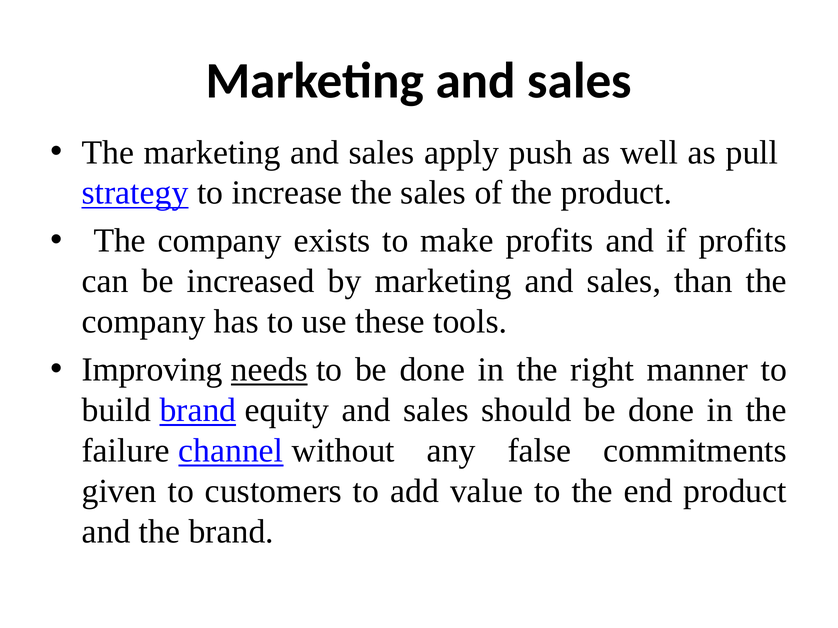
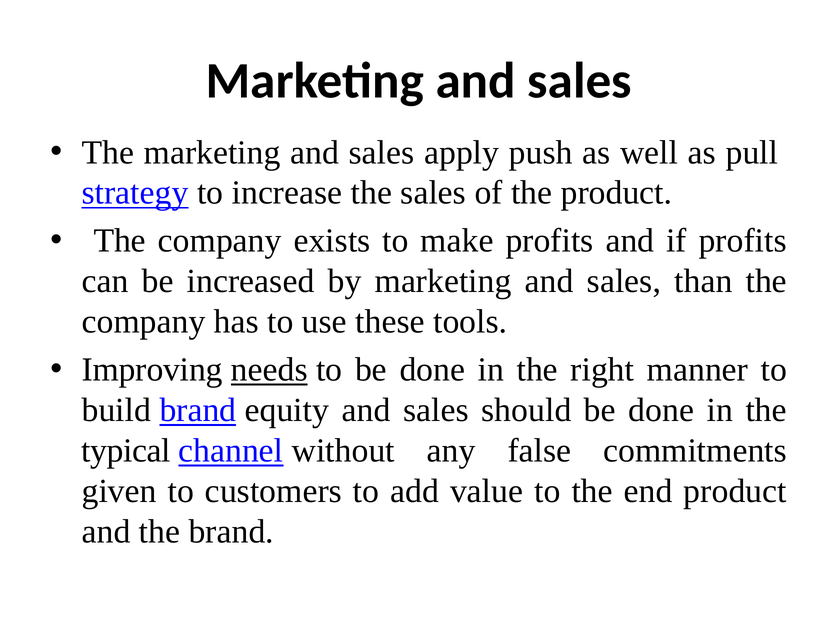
failure: failure -> typical
